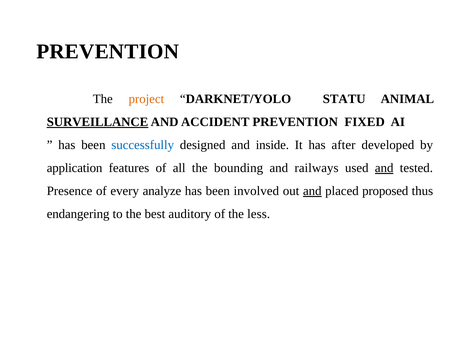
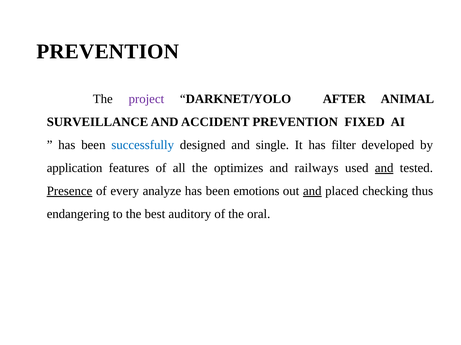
project colour: orange -> purple
STATU: STATU -> AFTER
SURVEILLANCE underline: present -> none
inside: inside -> single
after: after -> filter
bounding: bounding -> optimizes
Presence underline: none -> present
involved: involved -> emotions
proposed: proposed -> checking
less: less -> oral
